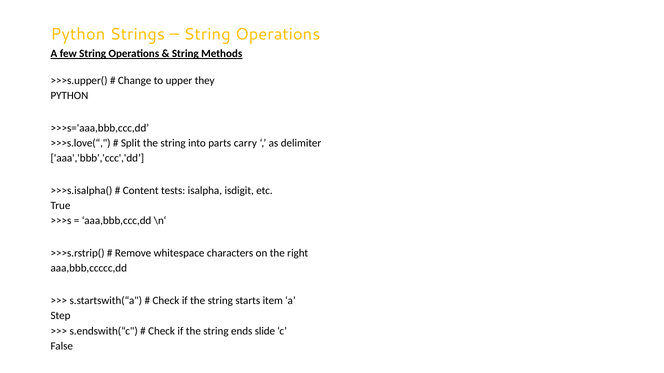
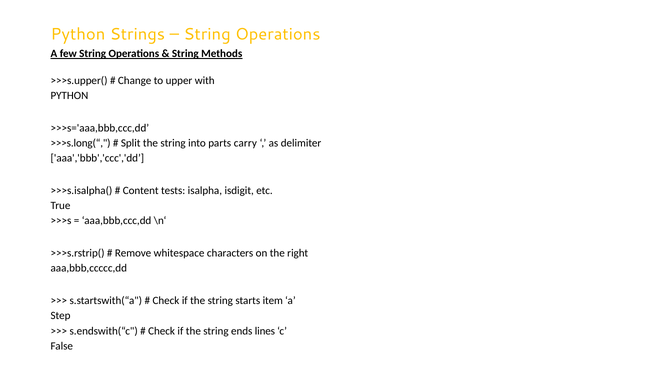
they: they -> with
>>>s.love(“: >>>s.love(“ -> >>>s.long(“
slide: slide -> lines
